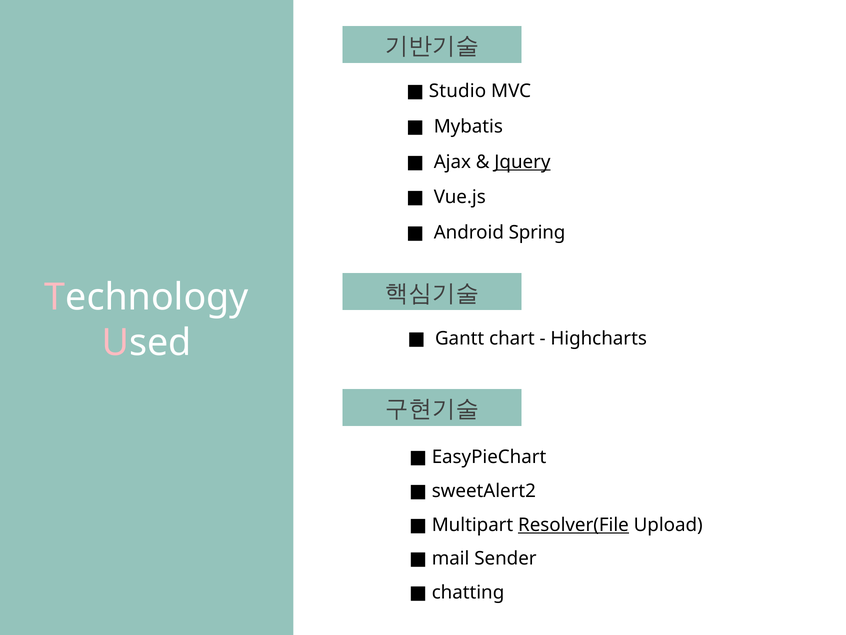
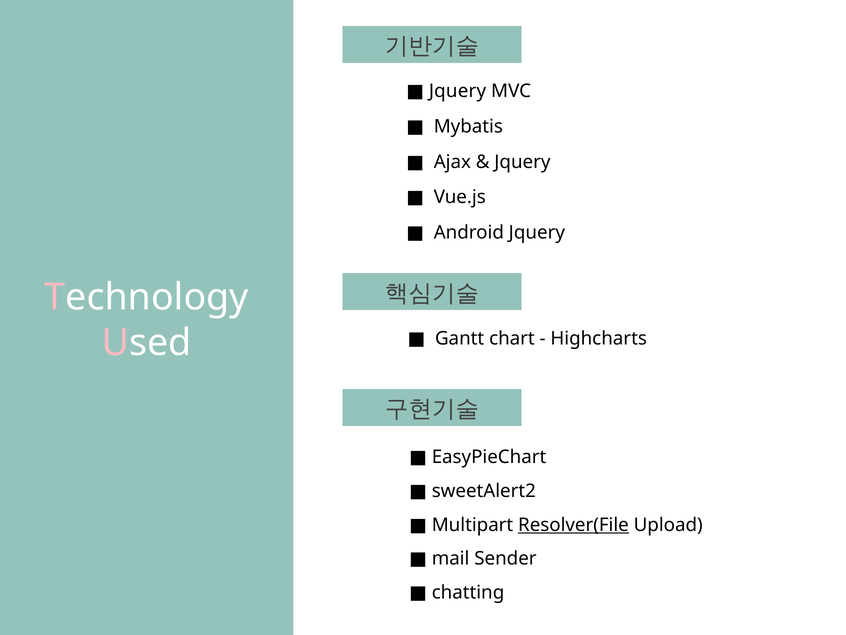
Studio at (458, 91): Studio -> Jquery
Jquery at (522, 162) underline: present -> none
Android Spring: Spring -> Jquery
